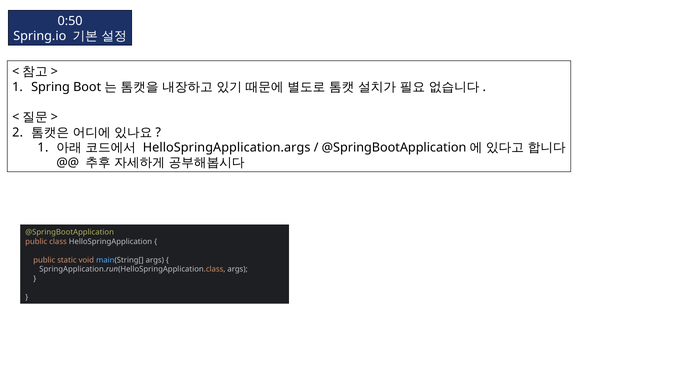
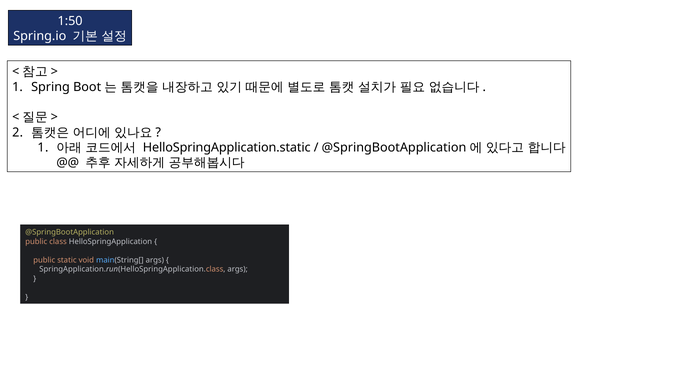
0:50: 0:50 -> 1:50
HelloSpringApplication.args: HelloSpringApplication.args -> HelloSpringApplication.static
